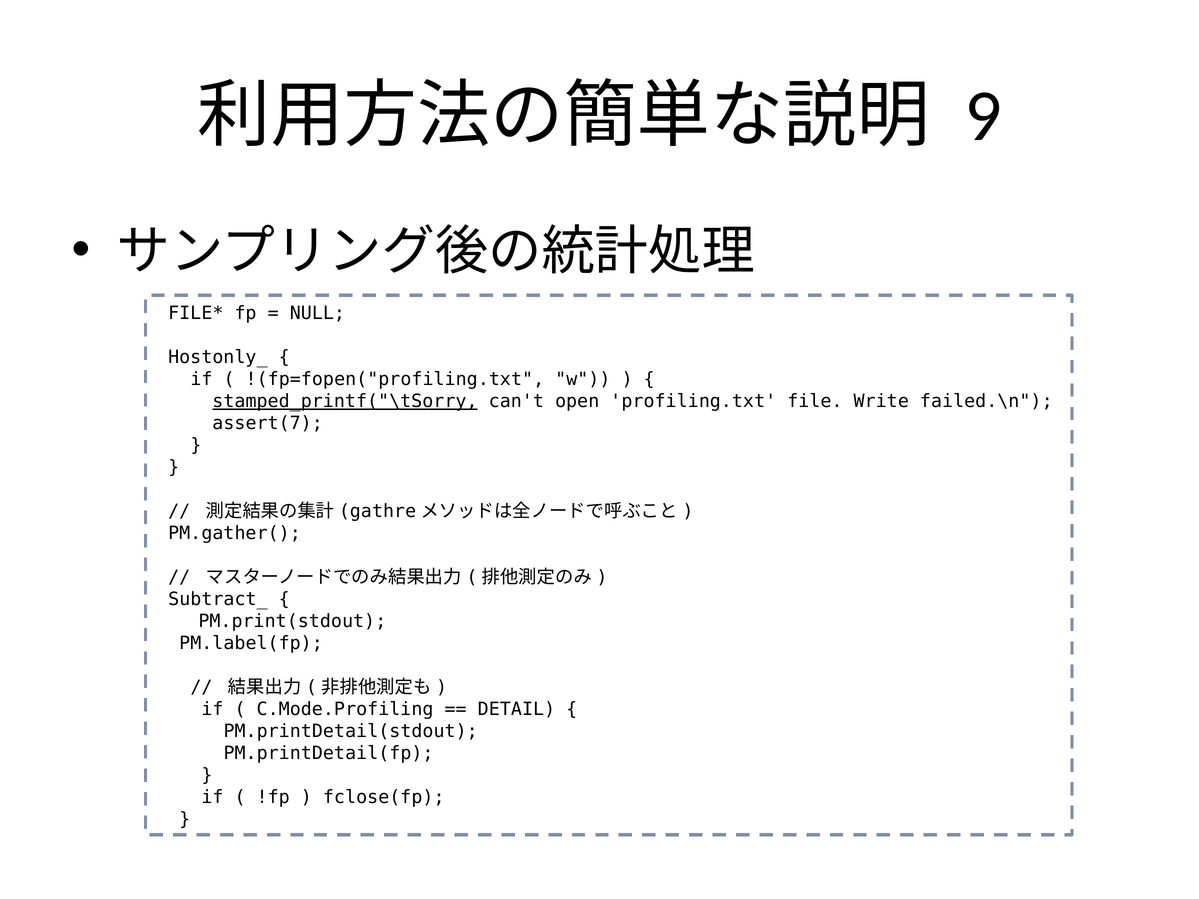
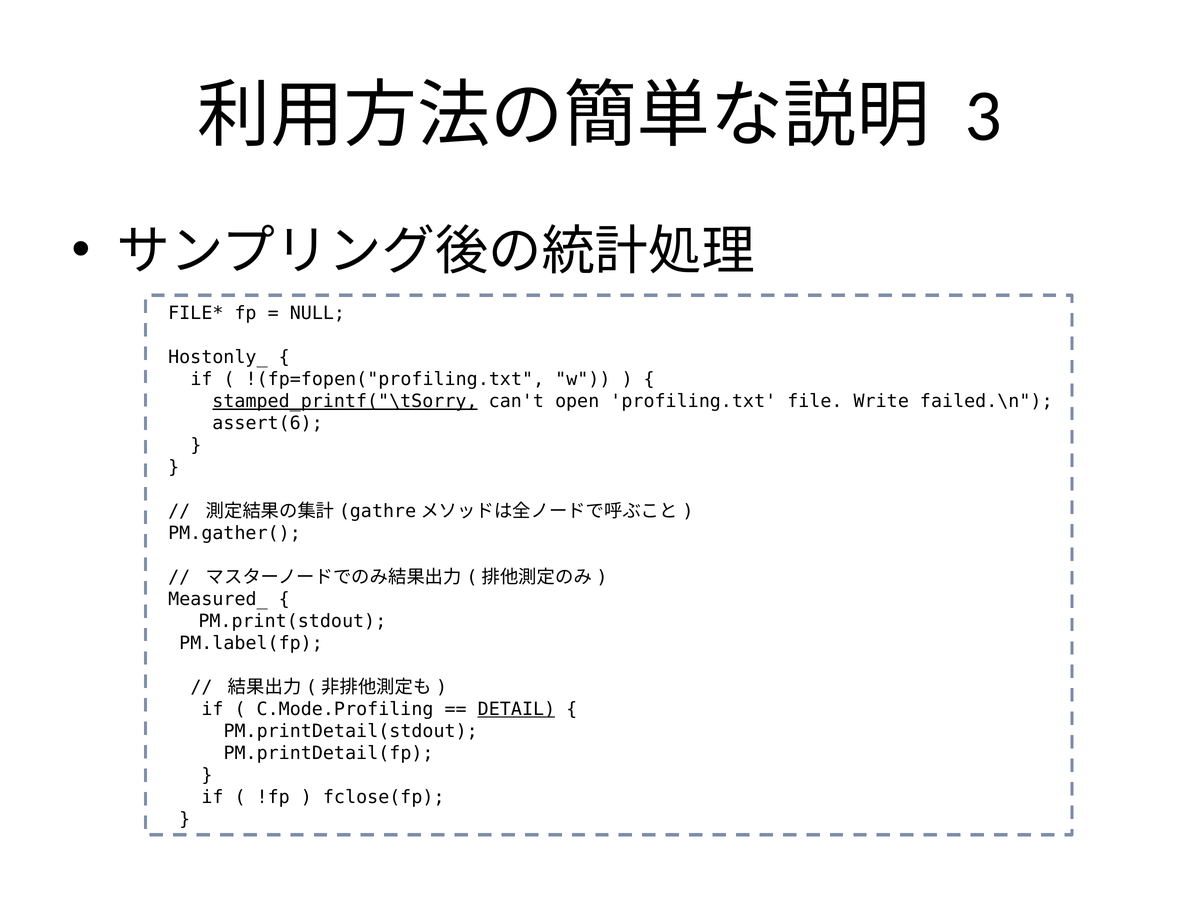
9: 9 -> 3
assert(7: assert(7 -> assert(6
Subtract_: Subtract_ -> Measured_
DETAIL underline: none -> present
